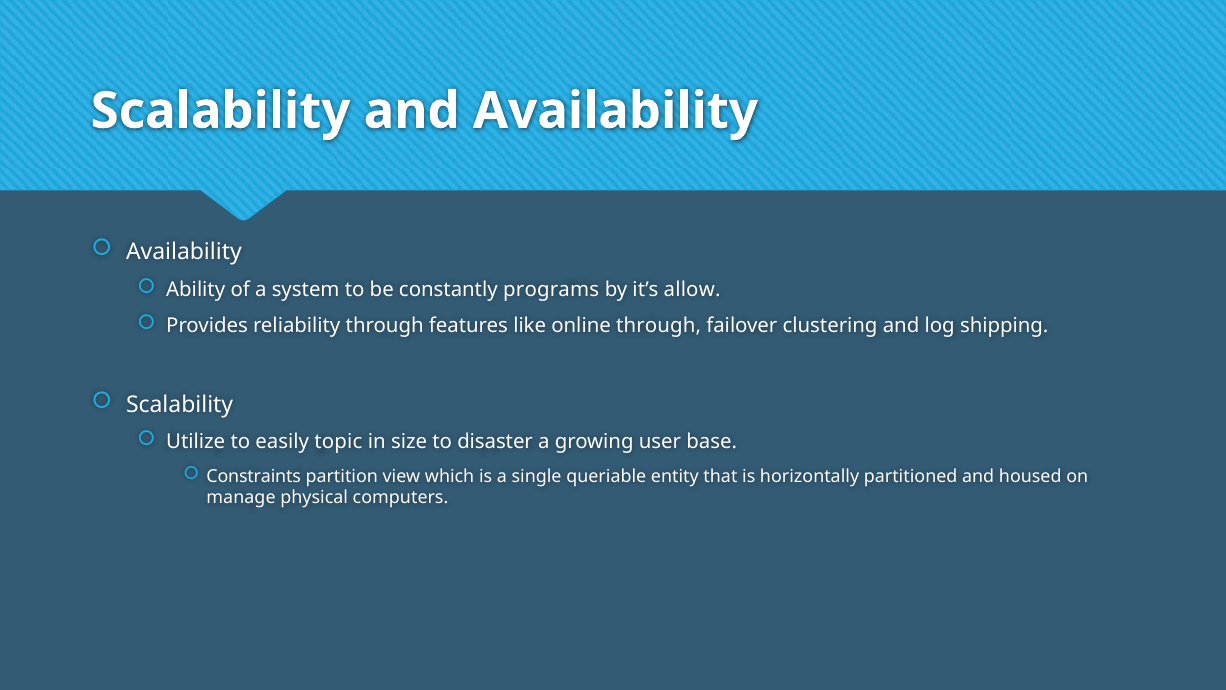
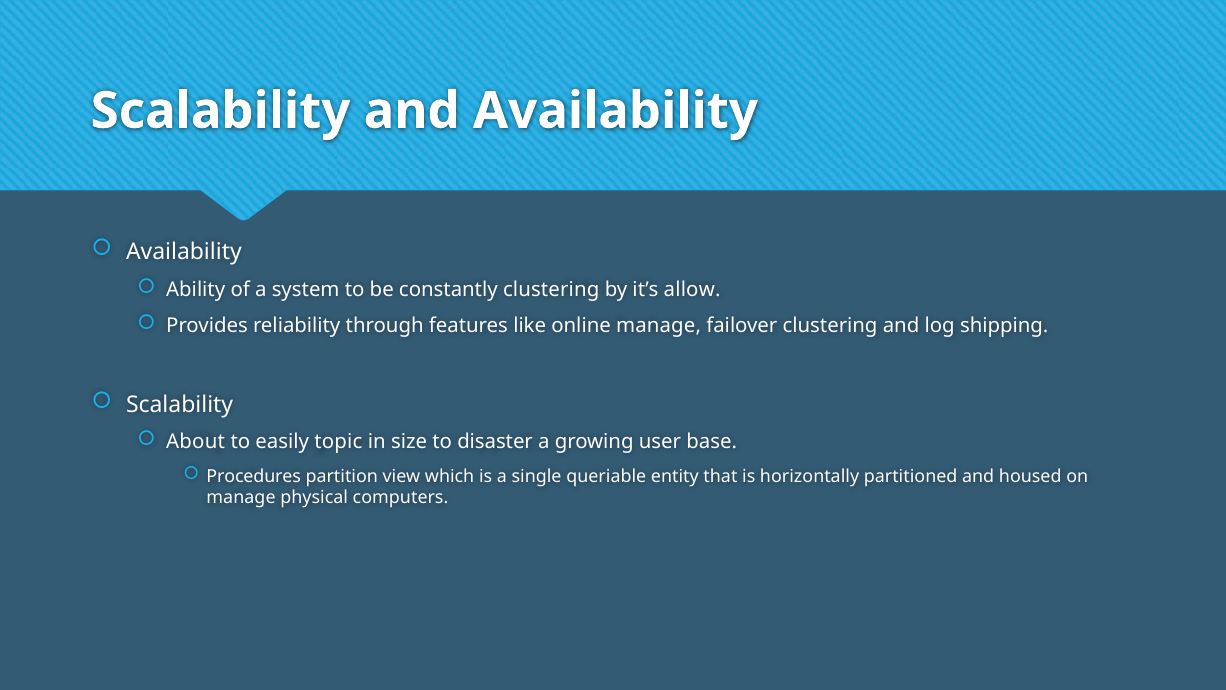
constantly programs: programs -> clustering
online through: through -> manage
Utilize: Utilize -> About
Constraints: Constraints -> Procedures
